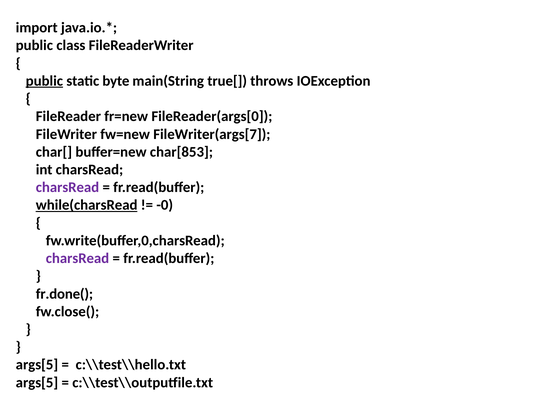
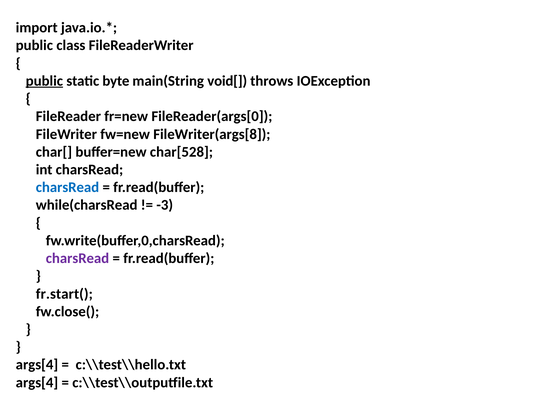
true[: true[ -> void[
FileWriter(args[7: FileWriter(args[7 -> FileWriter(args[8
char[853: char[853 -> char[528
charsRead at (67, 188) colour: purple -> blue
while(charsRead underline: present -> none
-0: -0 -> -3
fr.done(: fr.done( -> fr.start(
args[5 at (37, 365): args[5 -> args[4
args[5 at (37, 383): args[5 -> args[4
